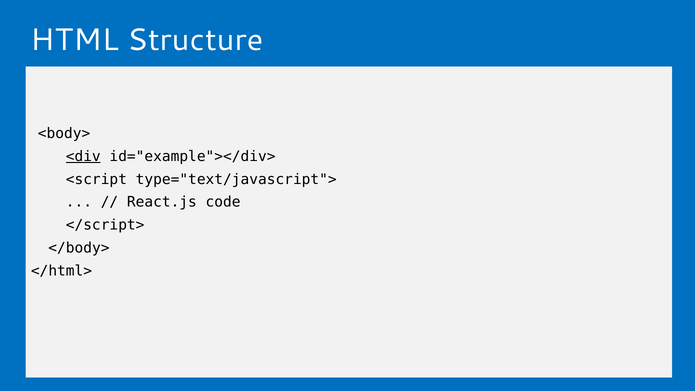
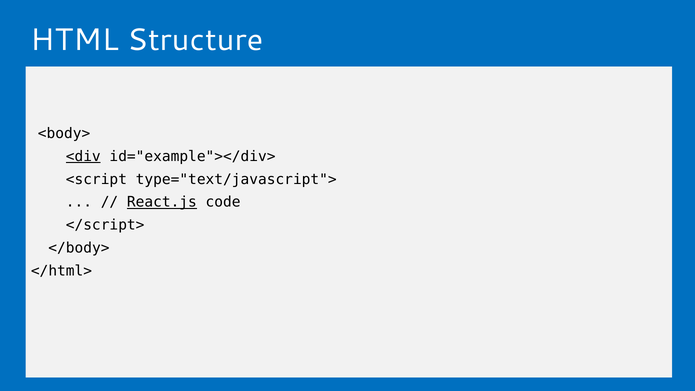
React.js underline: none -> present
